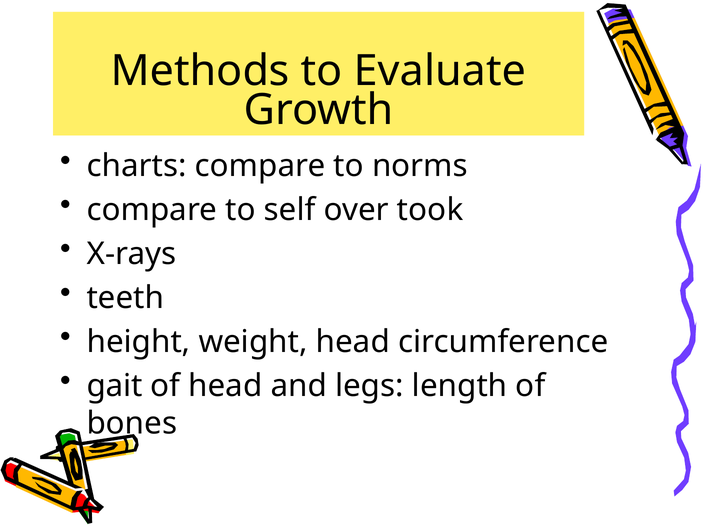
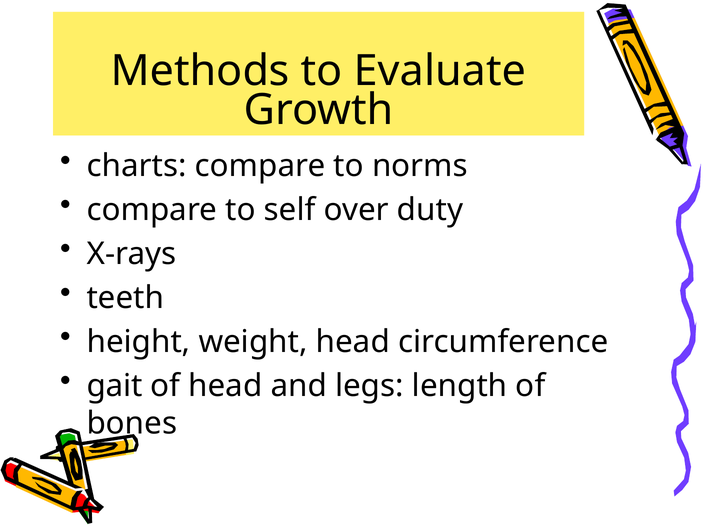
took: took -> duty
